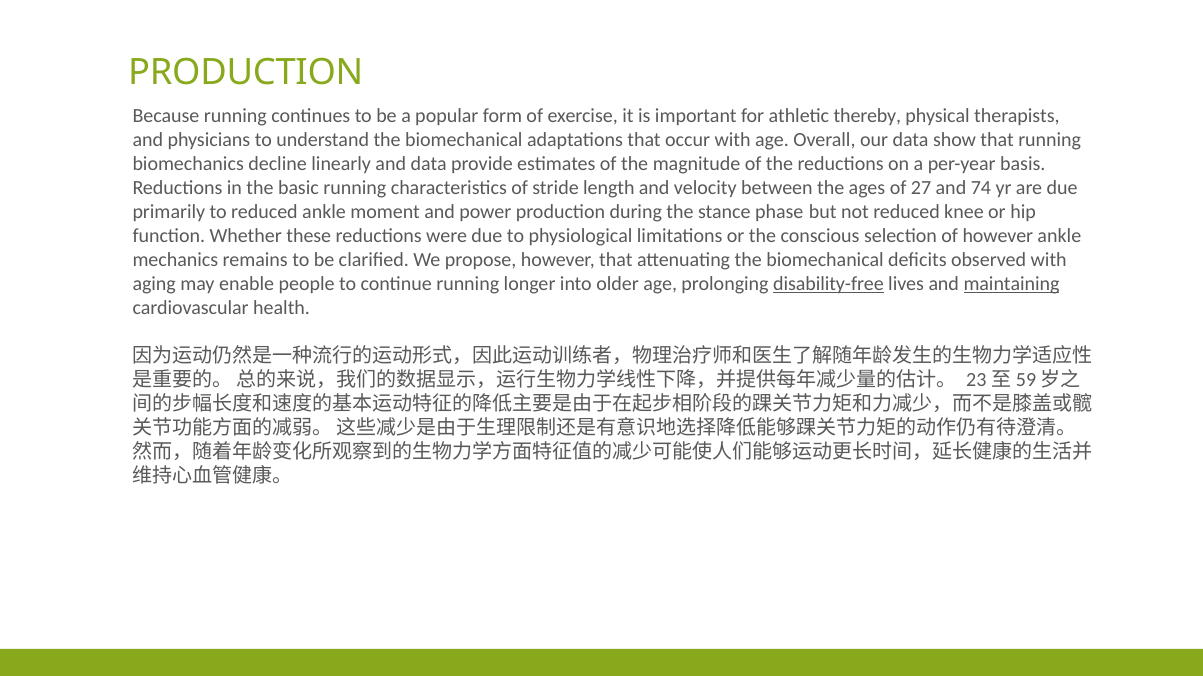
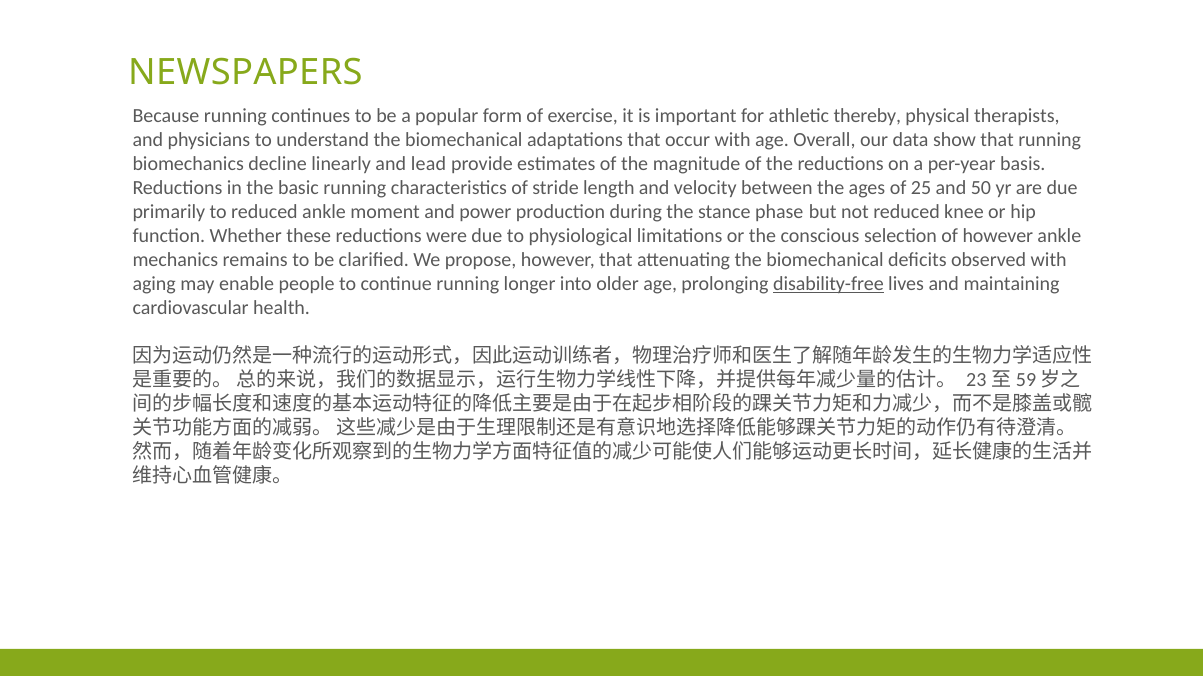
PRODUCTION at (246, 72): PRODUCTION -> NEWSPAPERS
and data: data -> lead
27: 27 -> 25
74: 74 -> 50
maintaining underline: present -> none
